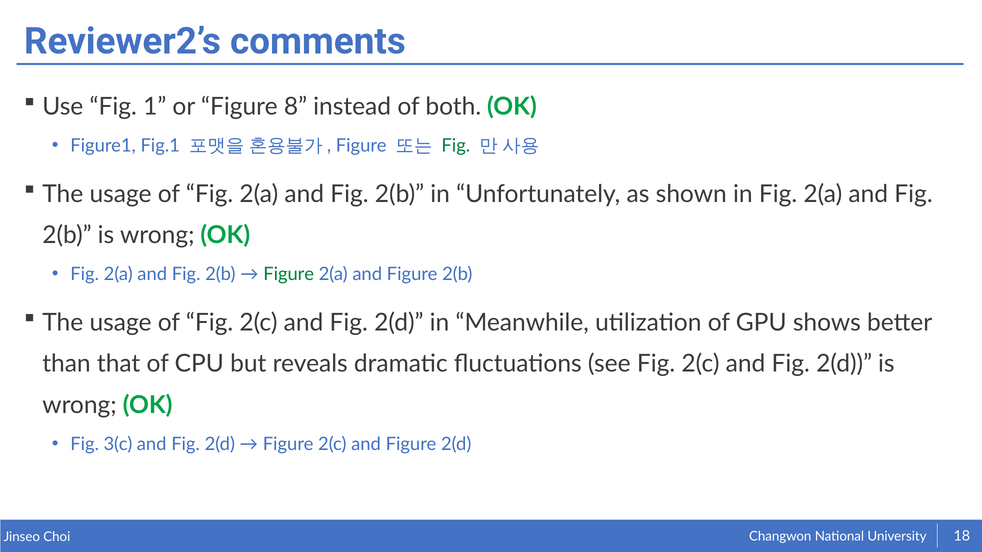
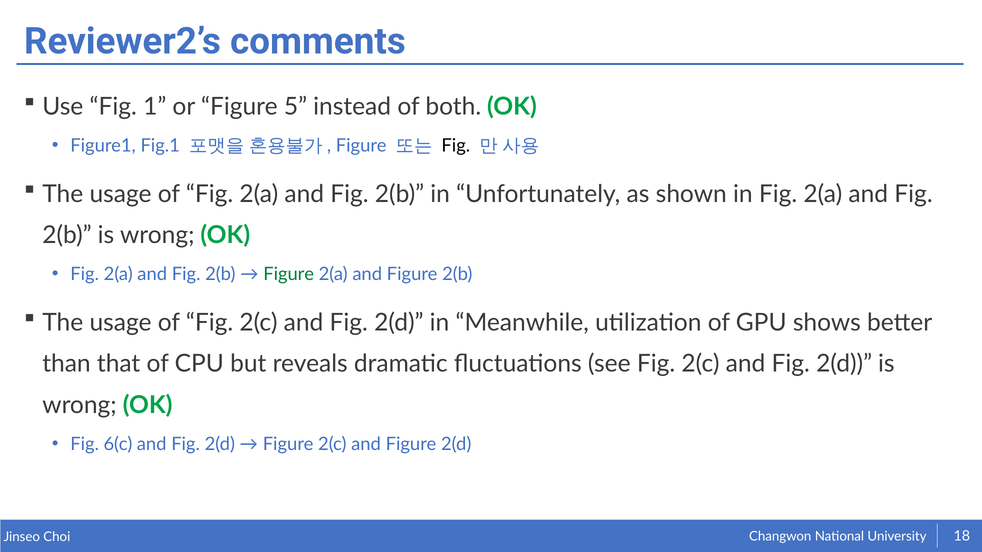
8: 8 -> 5
Fig at (456, 146) colour: green -> black
3(c: 3(c -> 6(c
